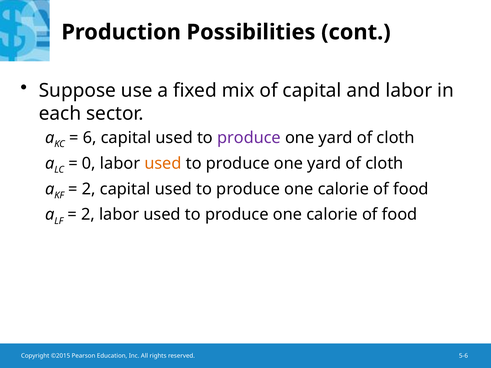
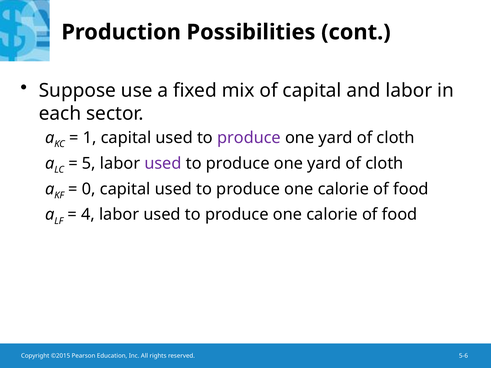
6: 6 -> 1
0: 0 -> 5
used at (163, 163) colour: orange -> purple
2 at (89, 189): 2 -> 0
2 at (88, 215): 2 -> 4
